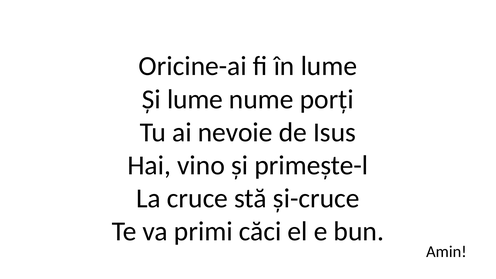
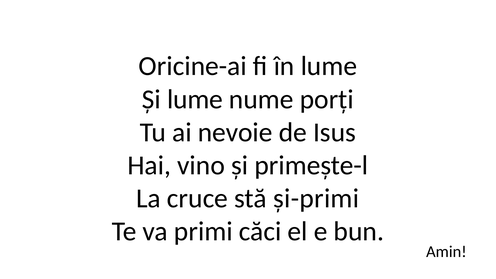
și-cruce: și-cruce -> și-primi
